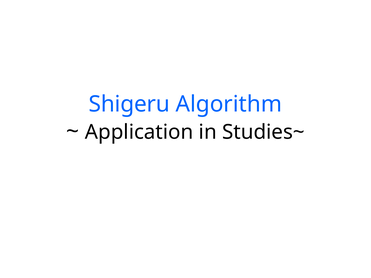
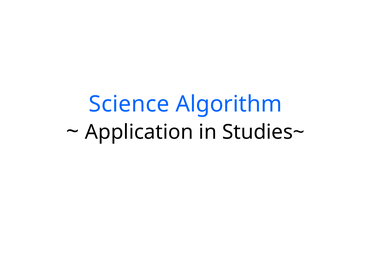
Shigeru: Shigeru -> Science
